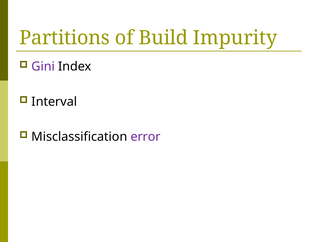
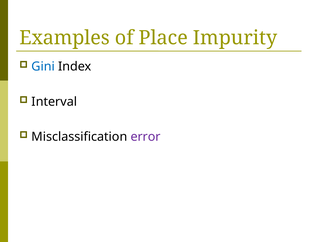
Partitions: Partitions -> Examples
Build: Build -> Place
Gini colour: purple -> blue
